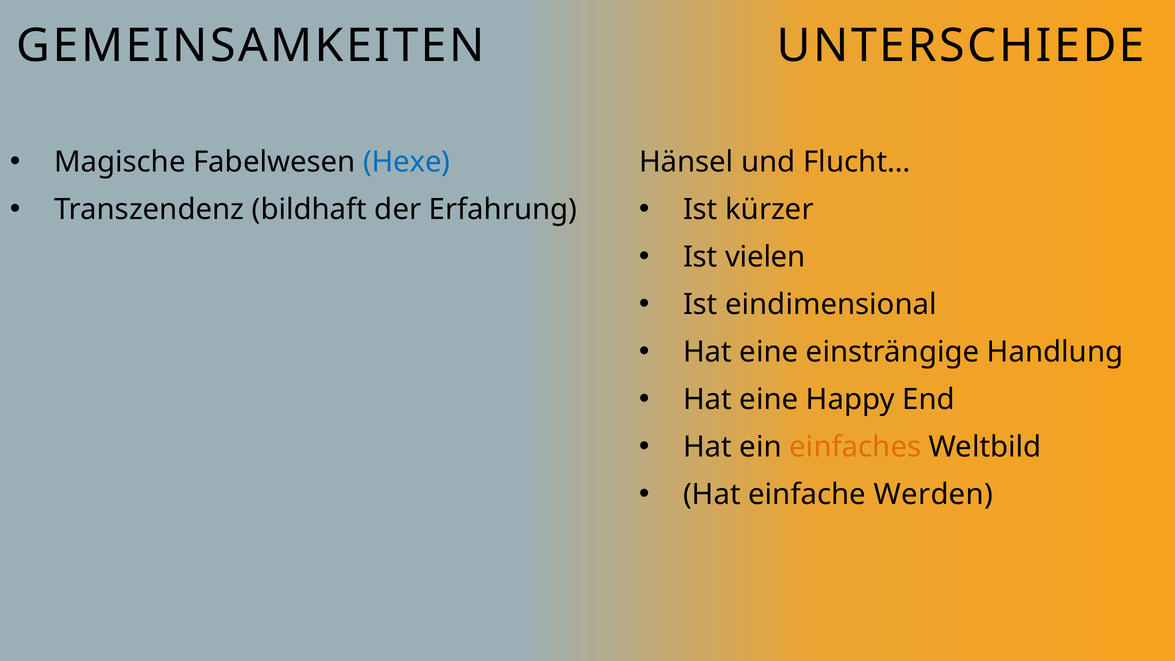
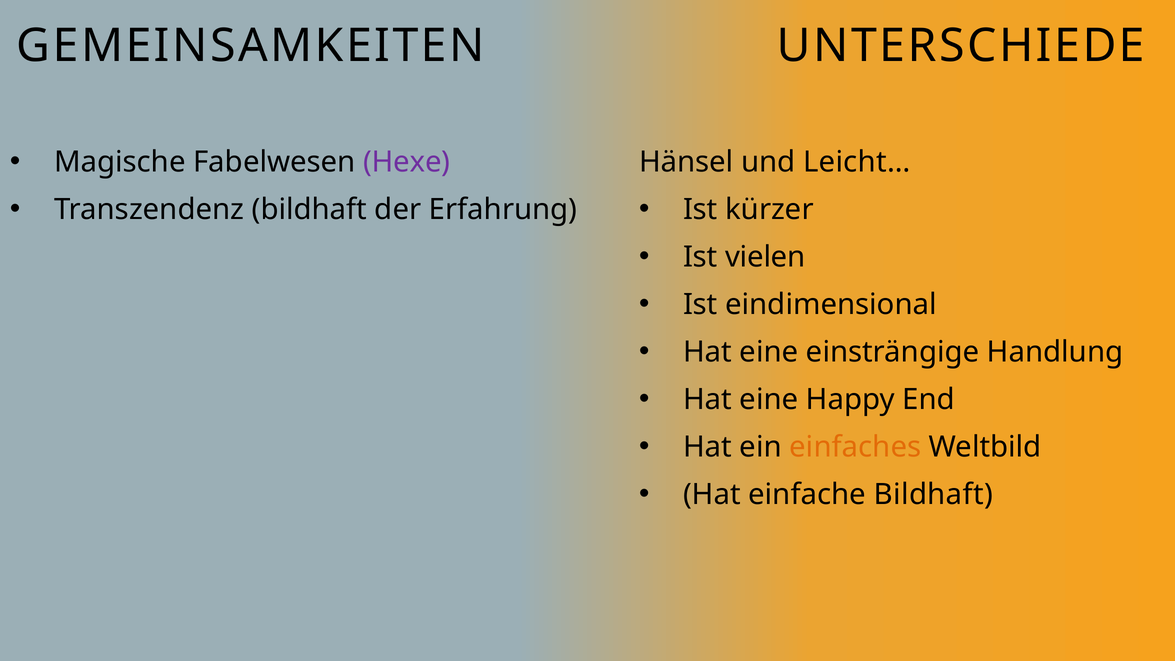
Hexe colour: blue -> purple
Flucht…: Flucht… -> Leicht…
einfache Werden: Werden -> Bildhaft
